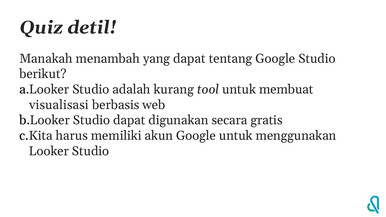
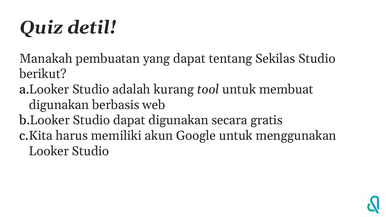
menambah: menambah -> pembuatan
tentang Google: Google -> Sekilas
visualisasi at (59, 105): visualisasi -> digunakan
